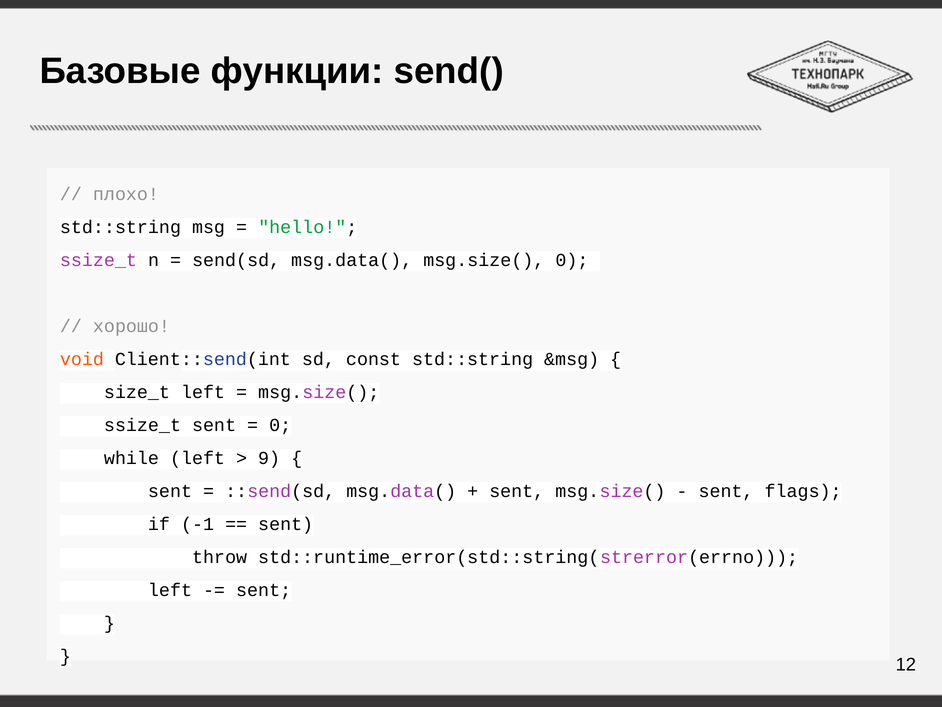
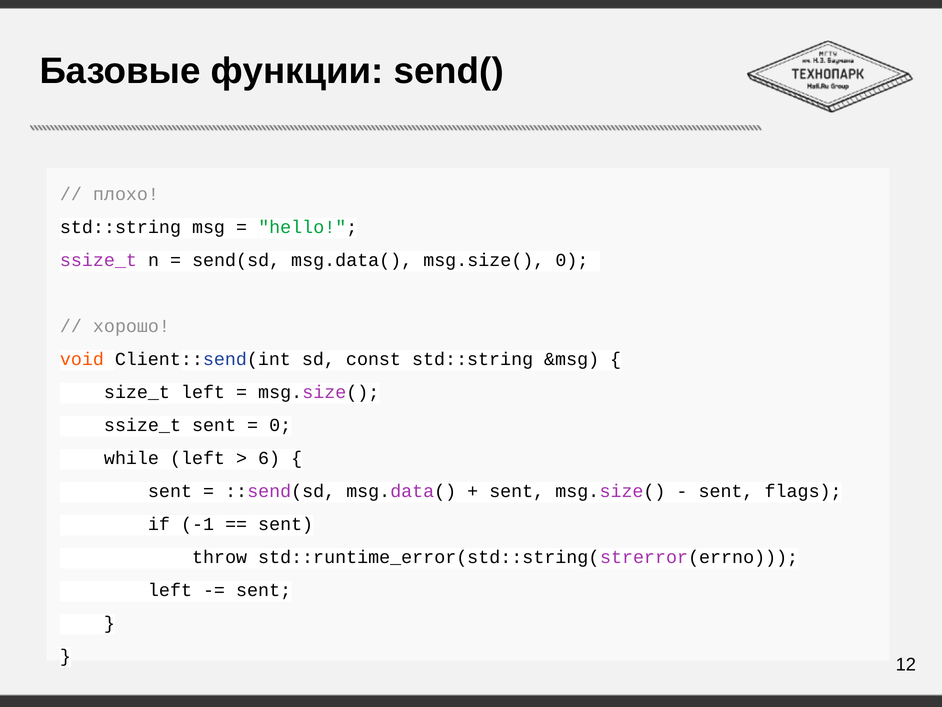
9: 9 -> 6
